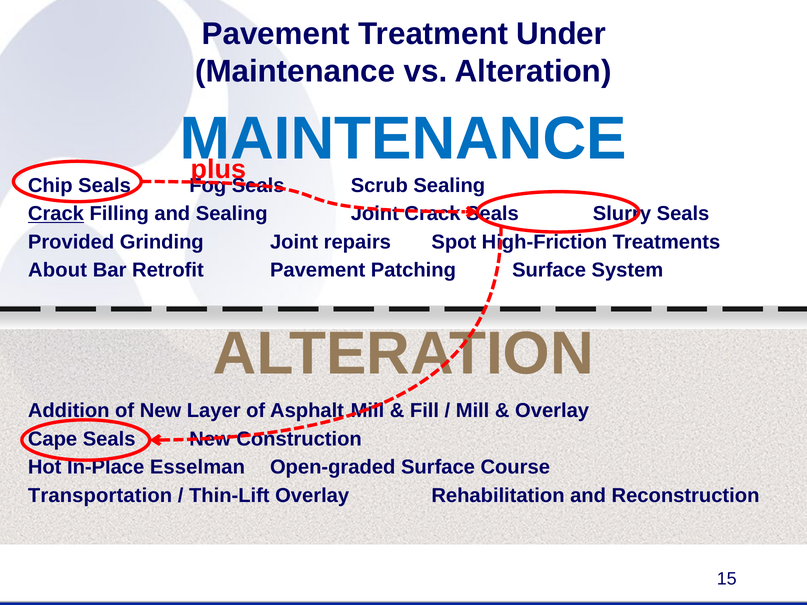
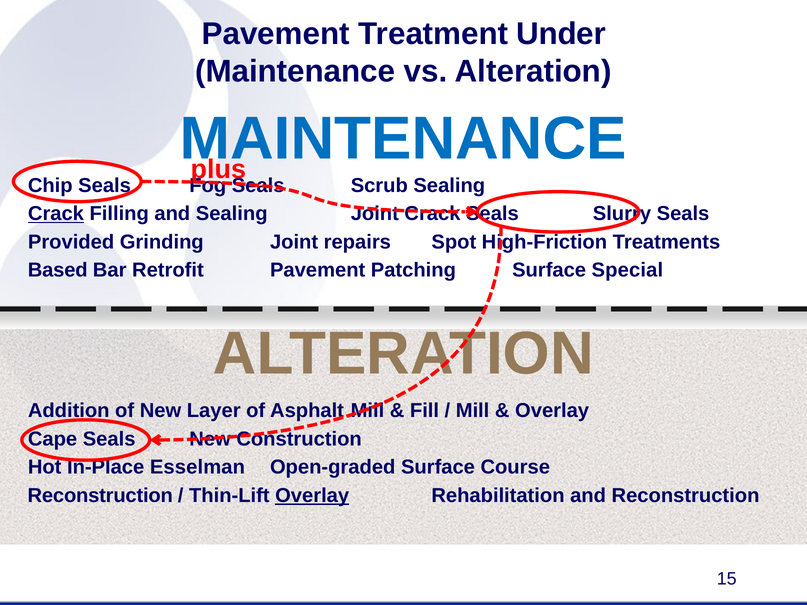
About: About -> Based
System: System -> Special
Transportation at (100, 496): Transportation -> Reconstruction
Overlay at (312, 496) underline: none -> present
